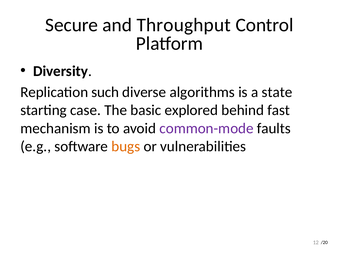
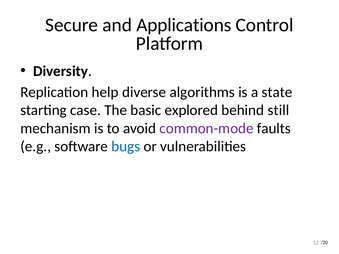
Throughput: Throughput -> Applications
such: such -> help
fast: fast -> still
bugs colour: orange -> blue
